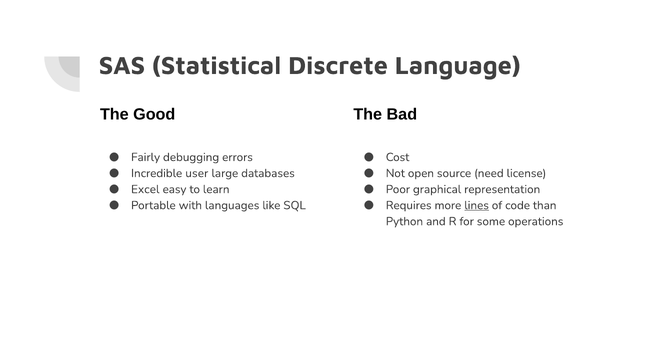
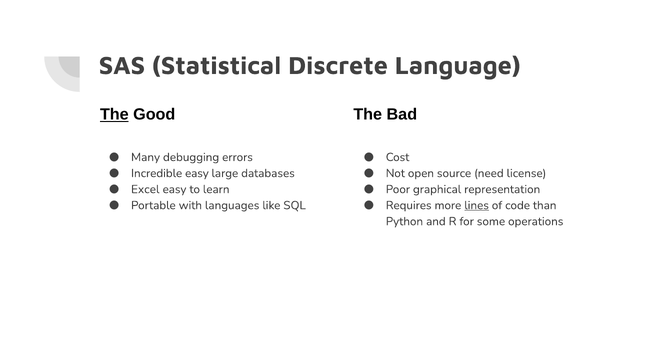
The at (114, 115) underline: none -> present
Fairly: Fairly -> Many
Incredible user: user -> easy
